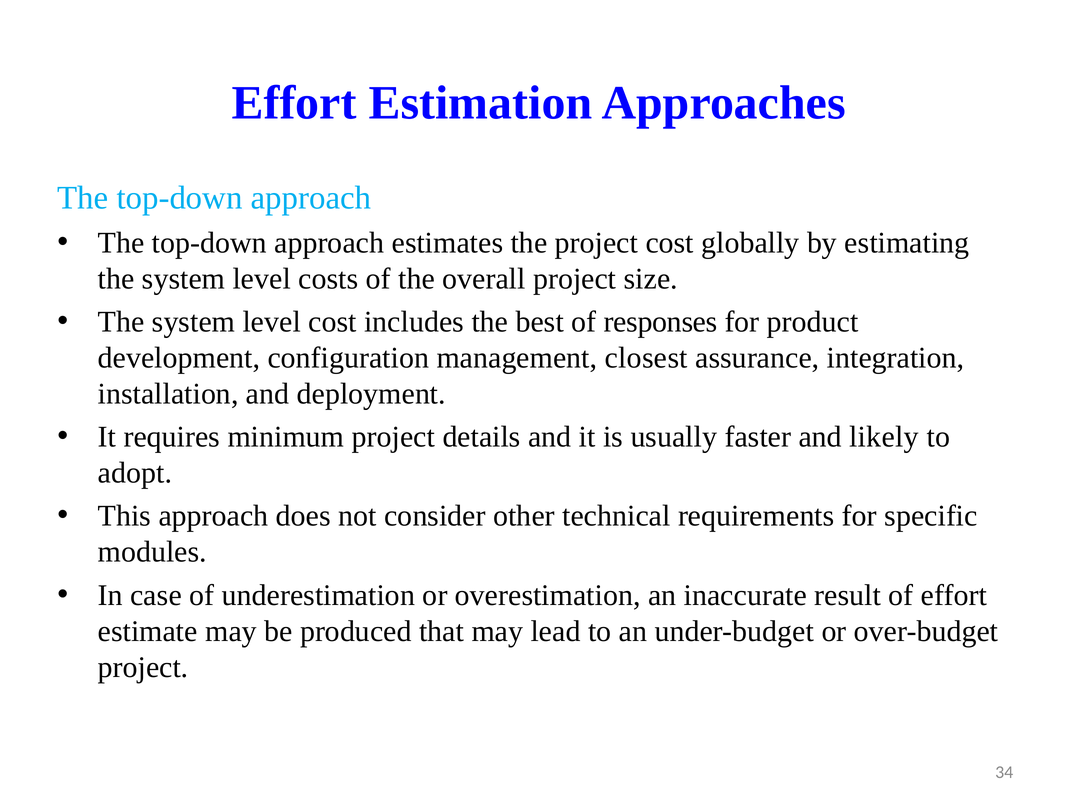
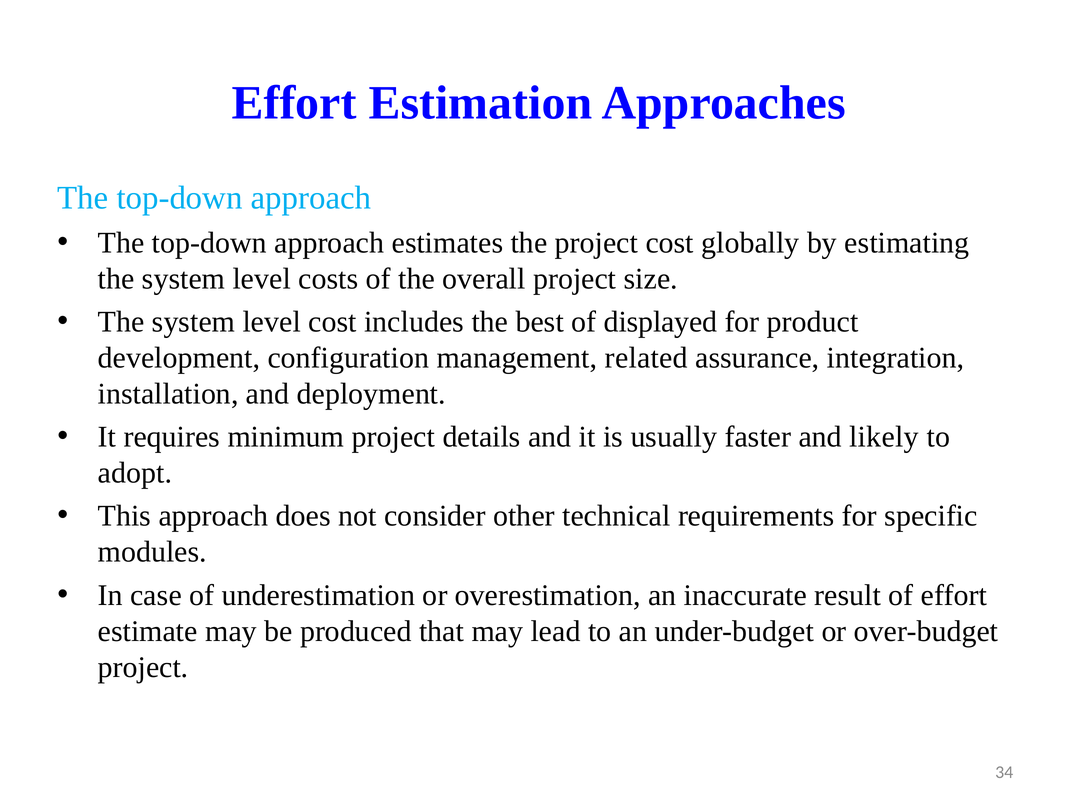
responses: responses -> displayed
closest: closest -> related
